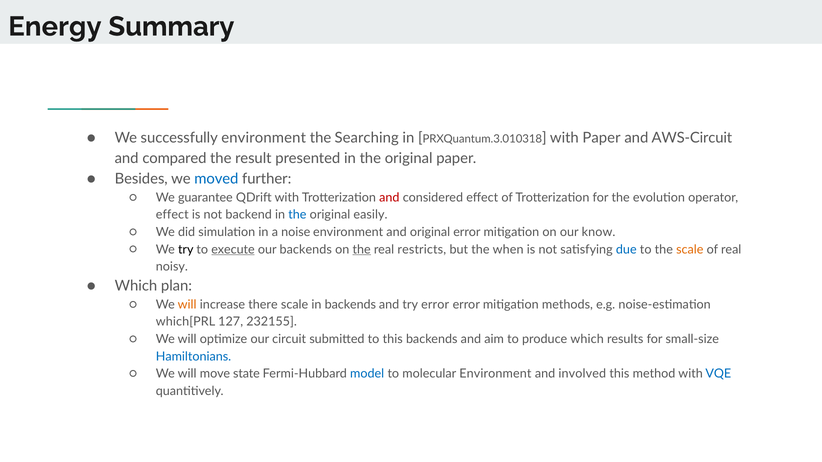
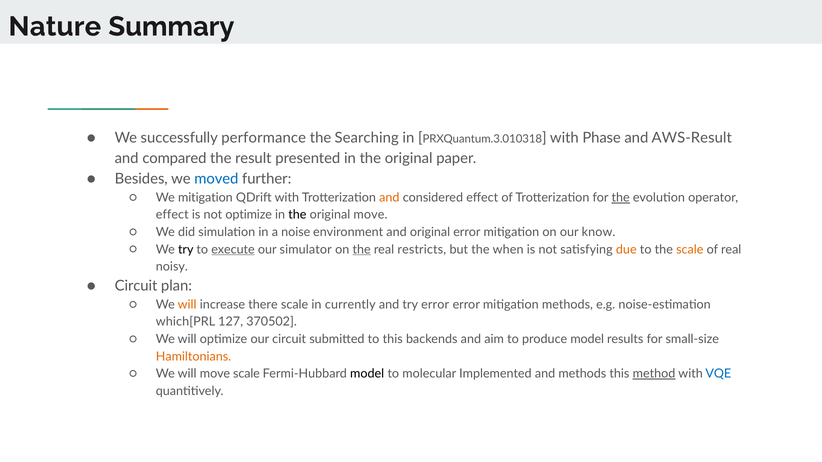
Energy: Energy -> Nature
successfully environment: environment -> performance
with Paper: Paper -> Phase
AWS-Circuit: AWS-Circuit -> AWS-Result
We guarantee: guarantee -> mitigation
and at (389, 198) colour: red -> orange
the at (621, 198) underline: none -> present
not backend: backend -> optimize
the at (297, 215) colour: blue -> black
original easily: easily -> move
our backends: backends -> simulator
due colour: blue -> orange
Which at (136, 286): Which -> Circuit
in backends: backends -> currently
232155: 232155 -> 370502
produce which: which -> model
Hamiltonians colour: blue -> orange
move state: state -> scale
model at (367, 374) colour: blue -> black
molecular Environment: Environment -> Implemented
and involved: involved -> methods
method underline: none -> present
